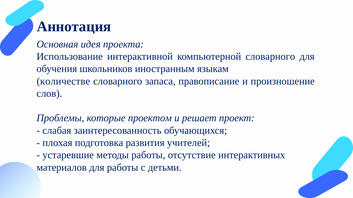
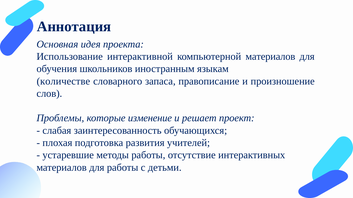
компьютерной словарного: словарного -> материалов
проектом: проектом -> изменение
